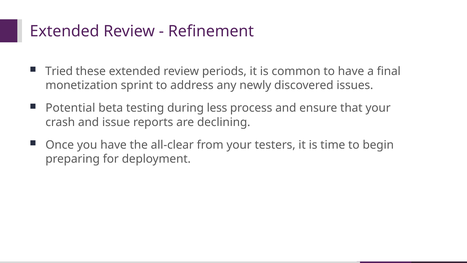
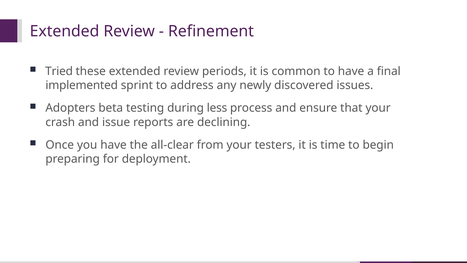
monetization: monetization -> implemented
Potential: Potential -> Adopters
